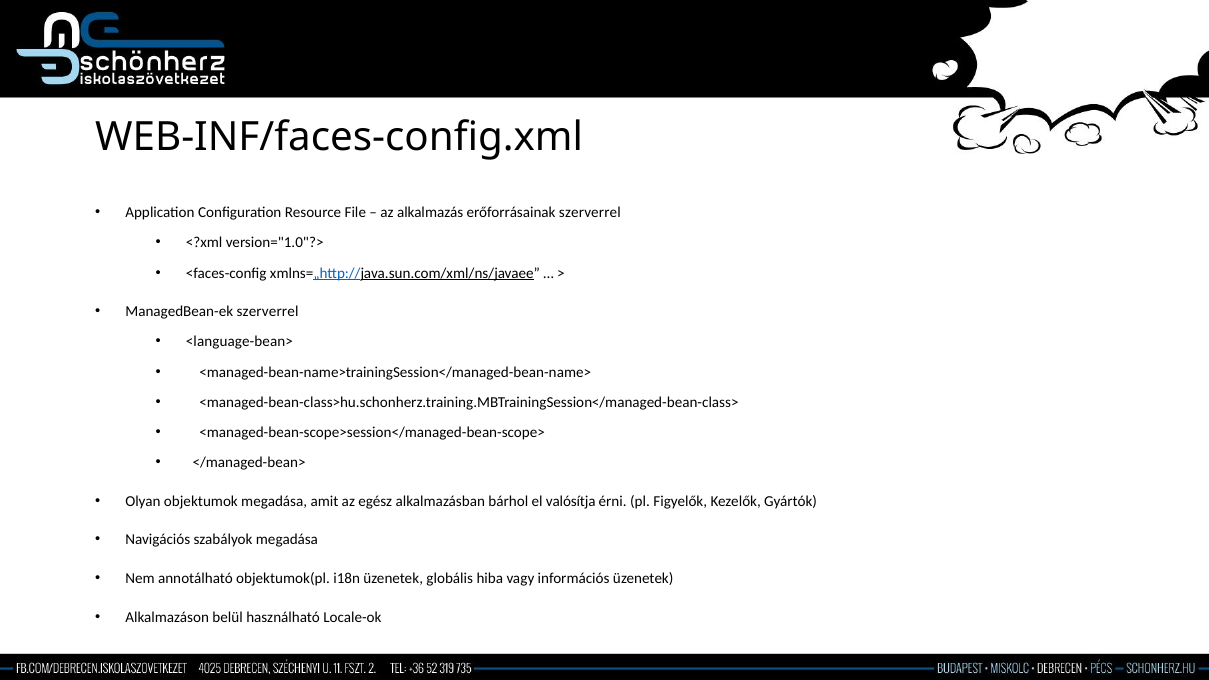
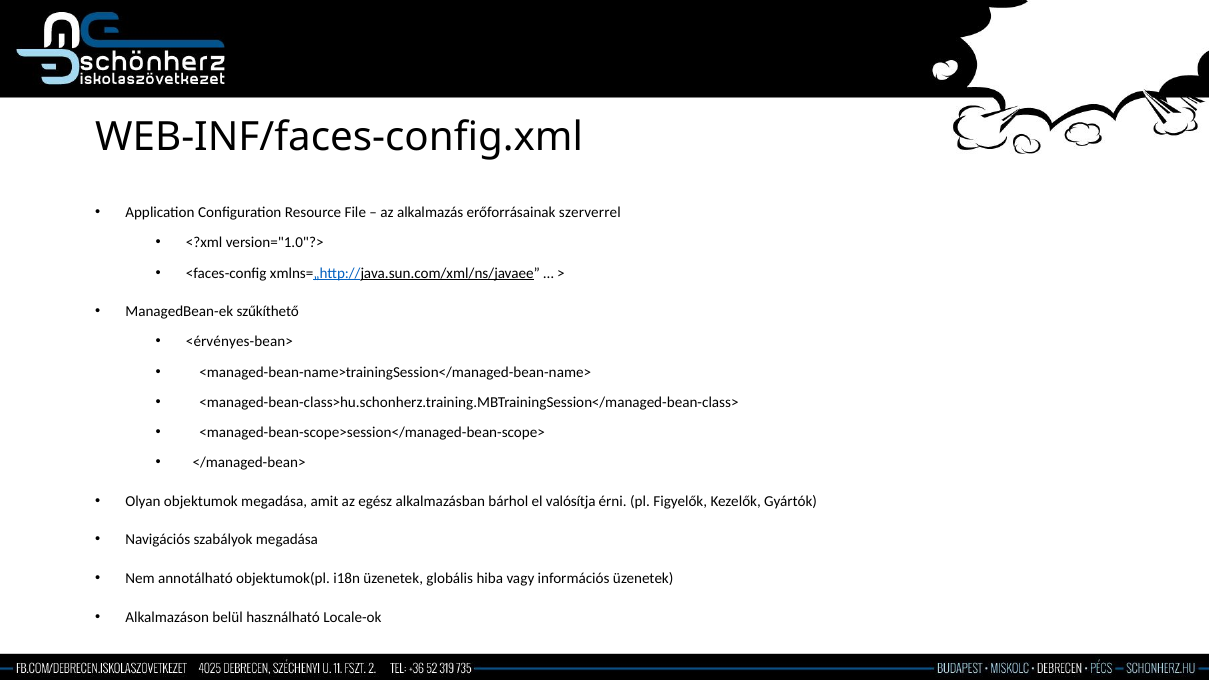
ManagedBean-ek szerverrel: szerverrel -> szűkíthető
<language-bean>: <language-bean> -> <érvényes-bean>
